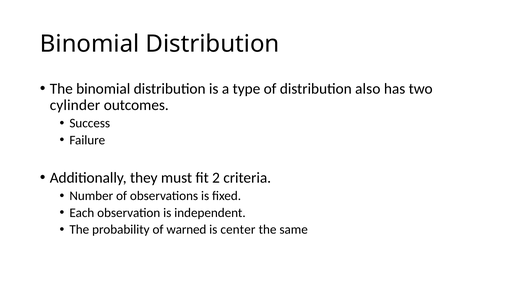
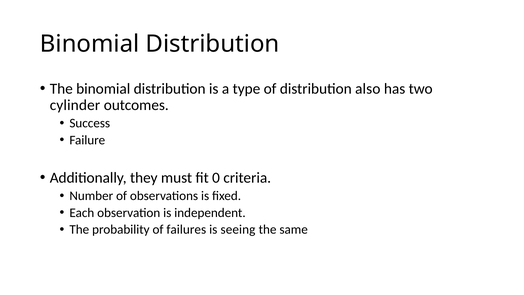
2: 2 -> 0
warned: warned -> failures
center: center -> seeing
